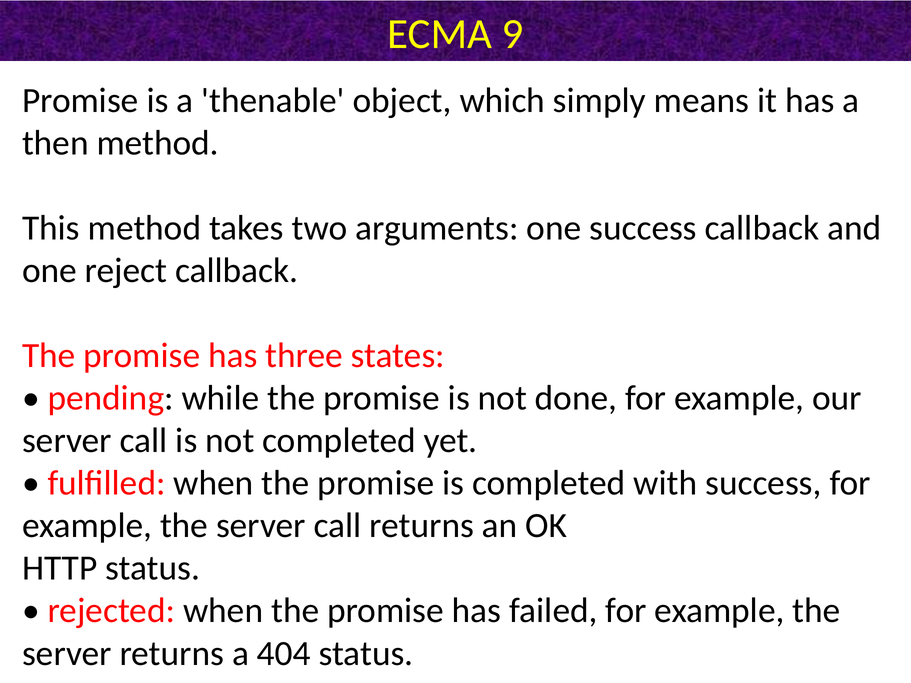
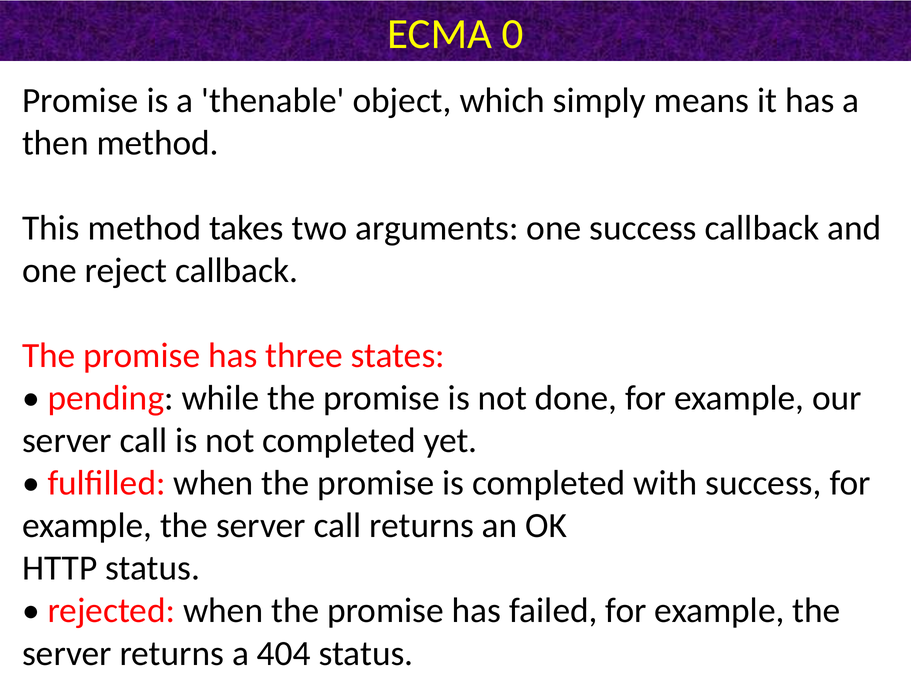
9: 9 -> 0
